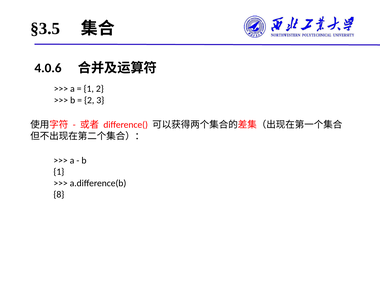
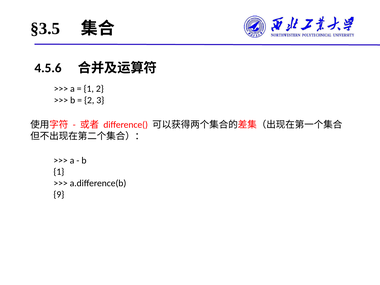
4.0.6: 4.0.6 -> 4.5.6
8: 8 -> 9
